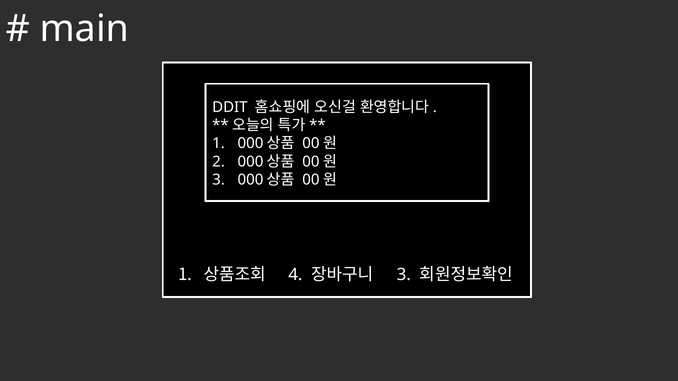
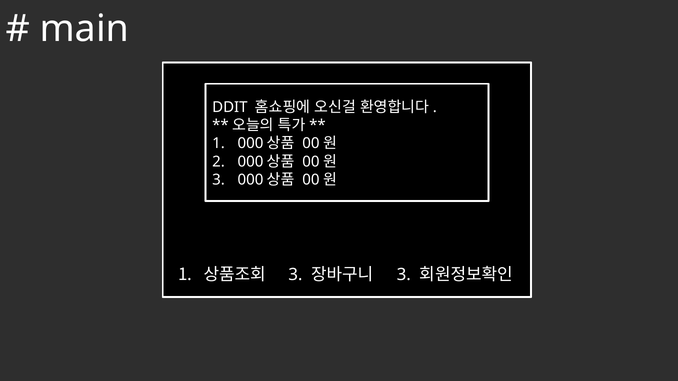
4 at (295, 275): 4 -> 3
